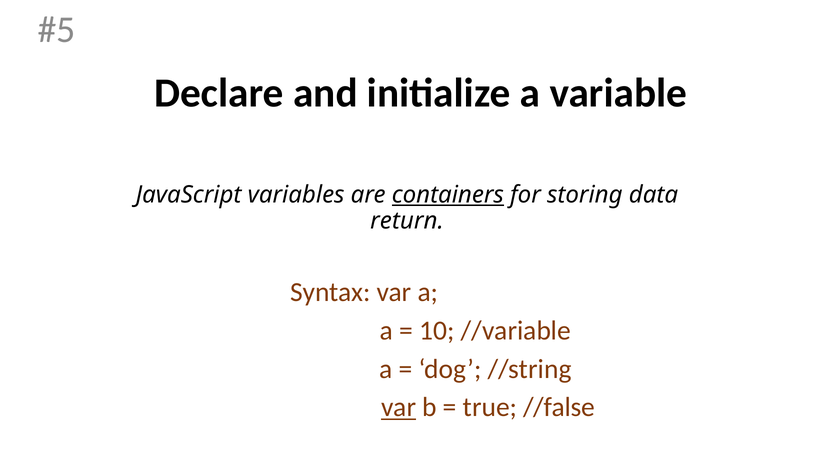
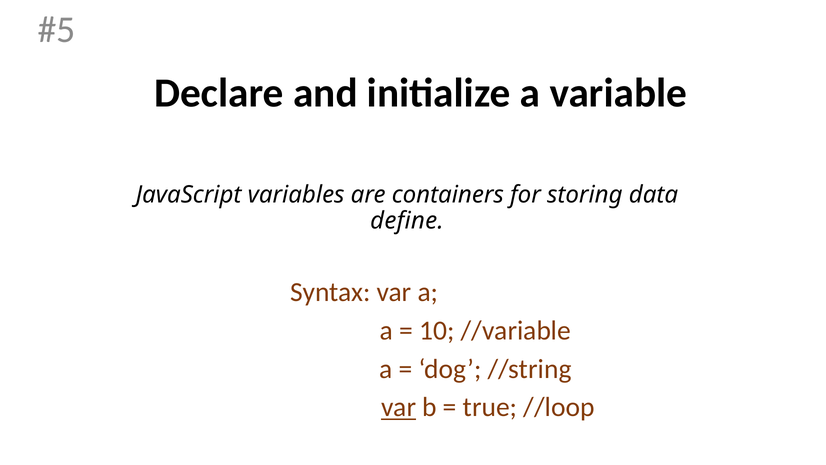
containers underline: present -> none
return: return -> define
//false: //false -> //loop
